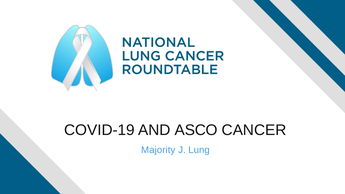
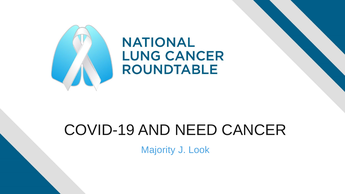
ASCO: ASCO -> NEED
Lung: Lung -> Look
